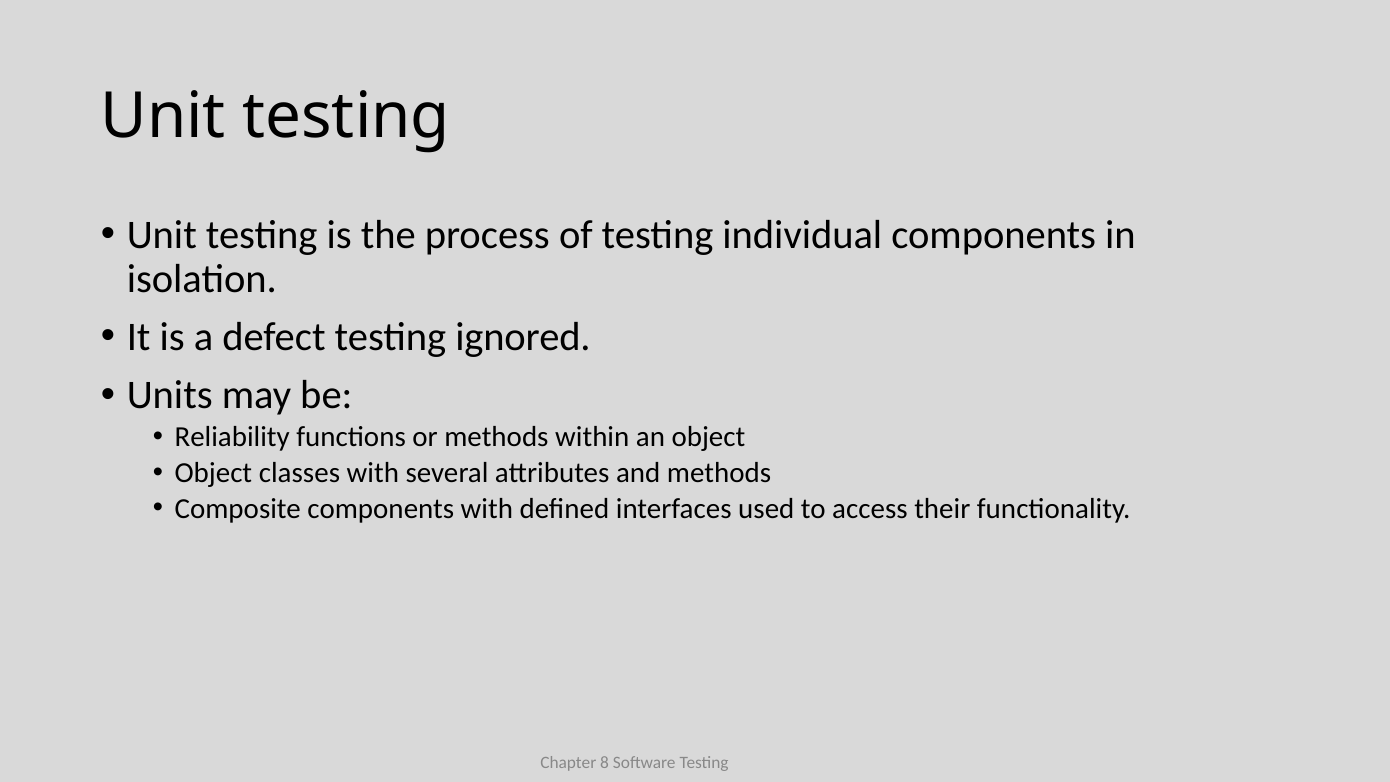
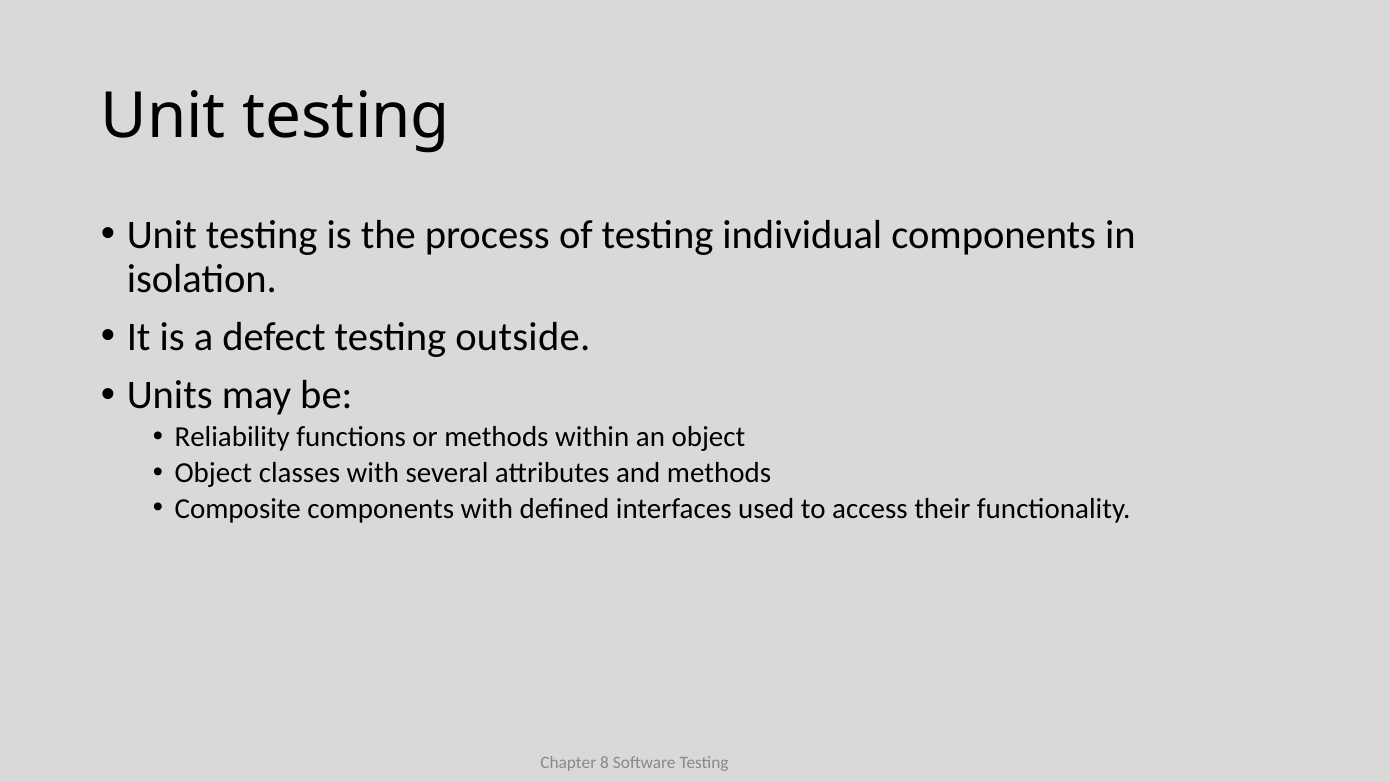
ignored: ignored -> outside
